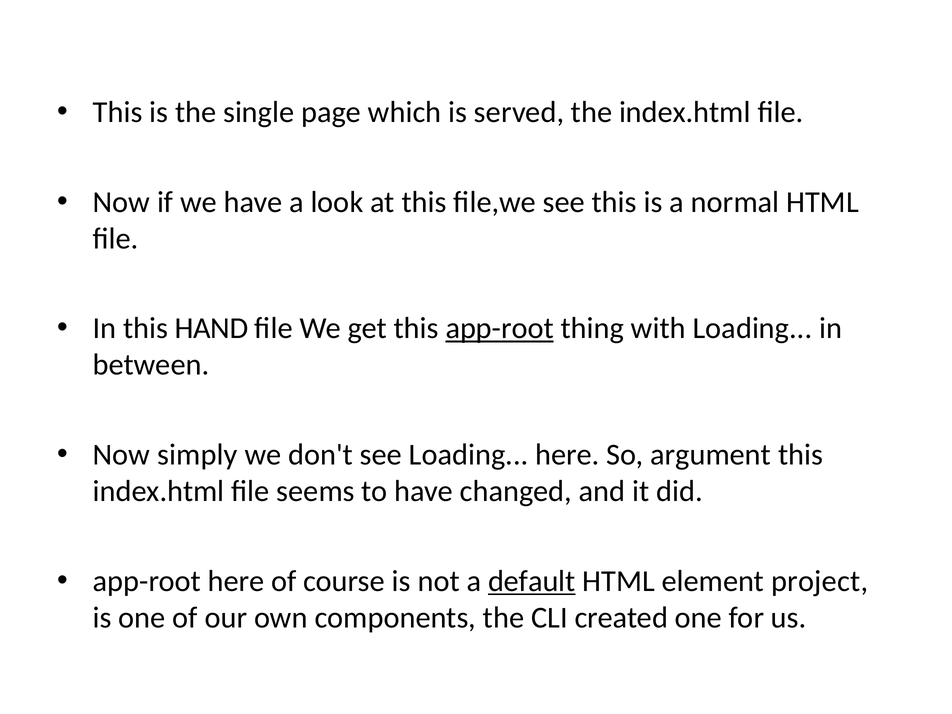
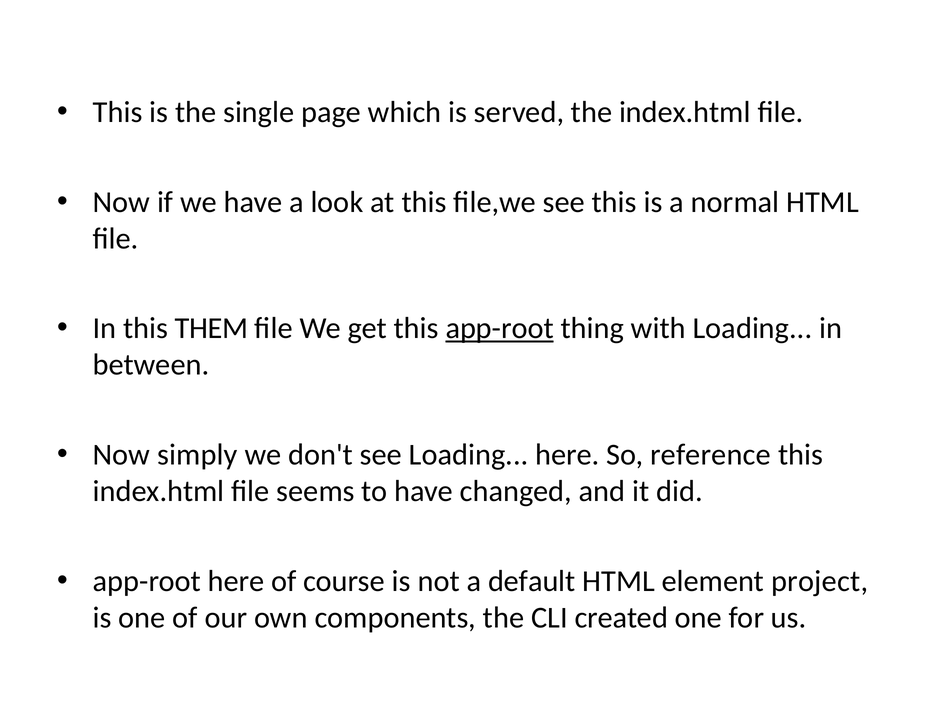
HAND: HAND -> THEM
argument: argument -> reference
default underline: present -> none
